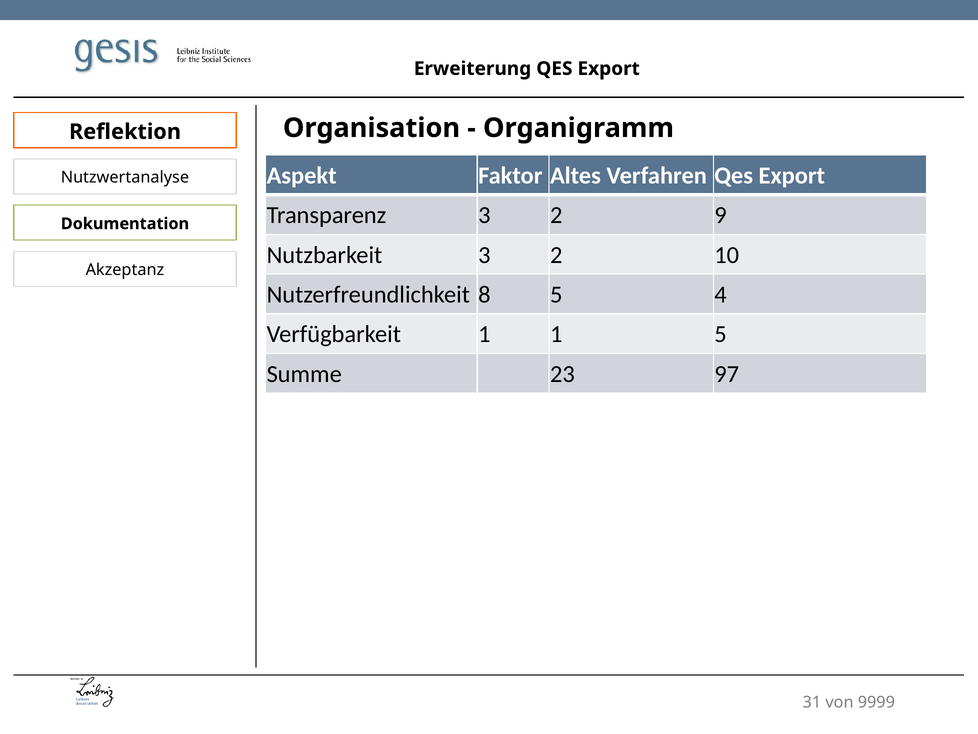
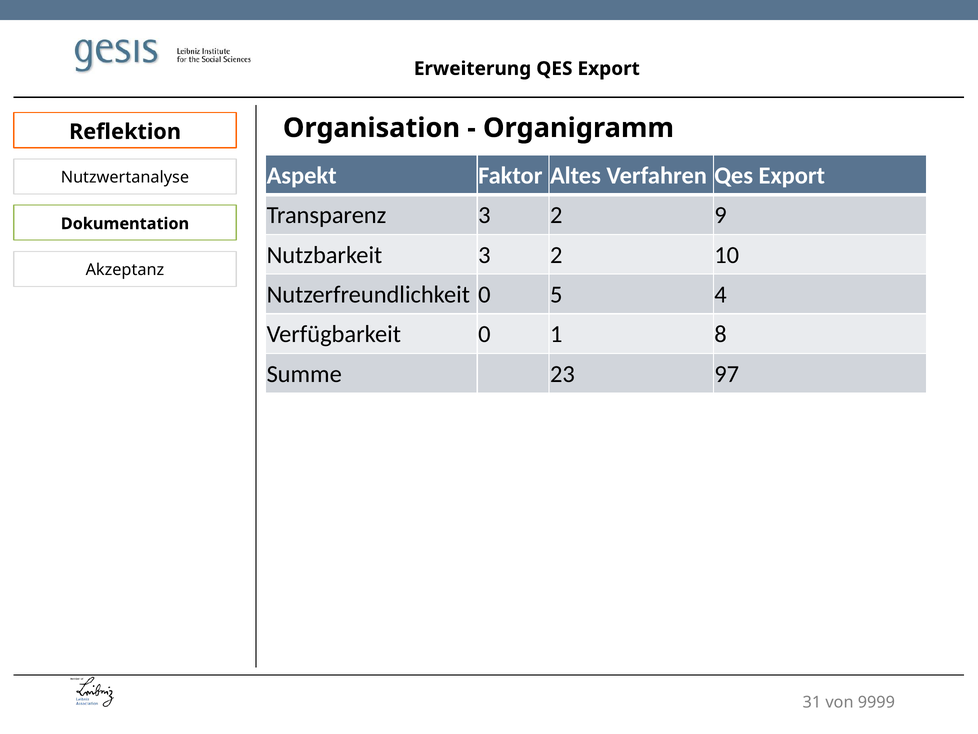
Nutzerfreundlichkeit 8: 8 -> 0
Verfügbarkeit 1: 1 -> 0
1 5: 5 -> 8
